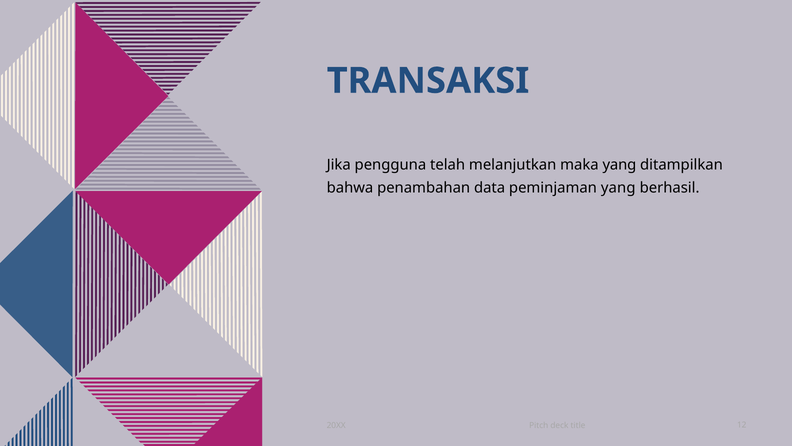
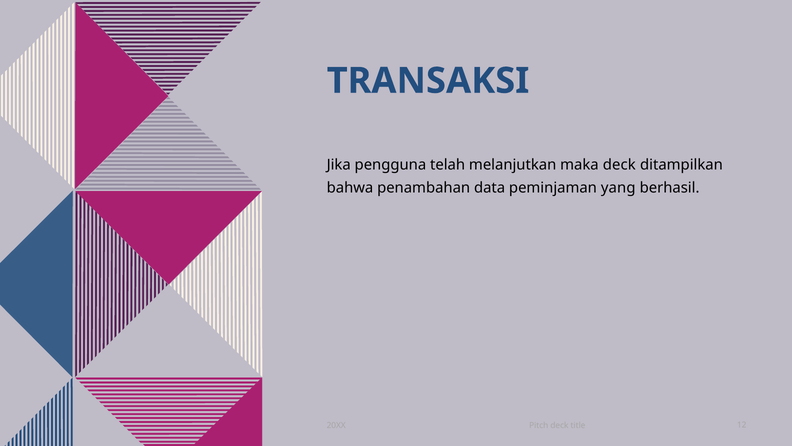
maka yang: yang -> deck
